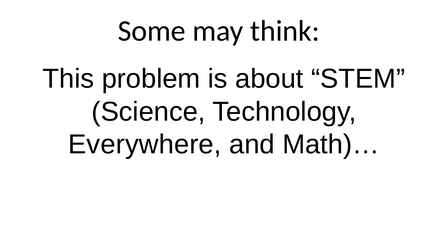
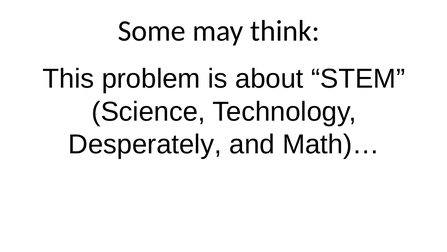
Everywhere: Everywhere -> Desperately
